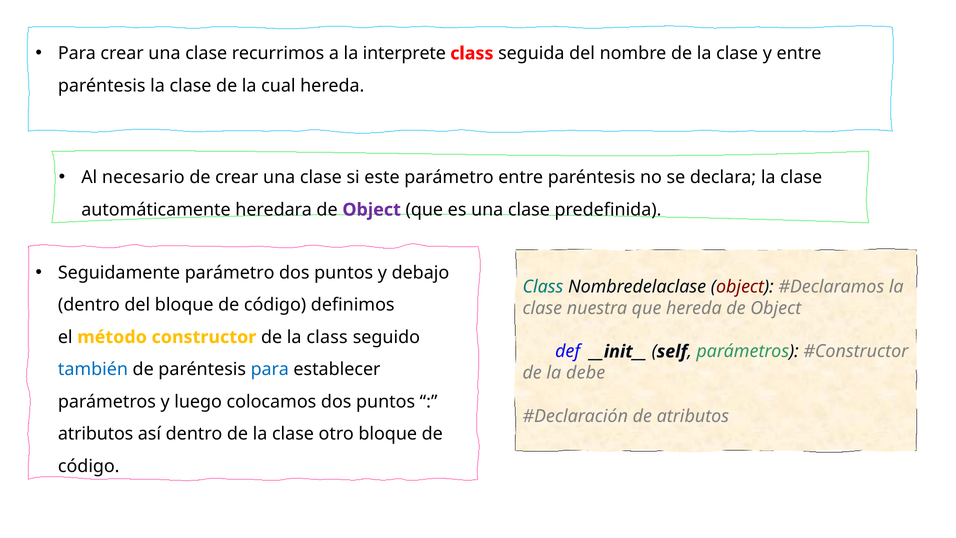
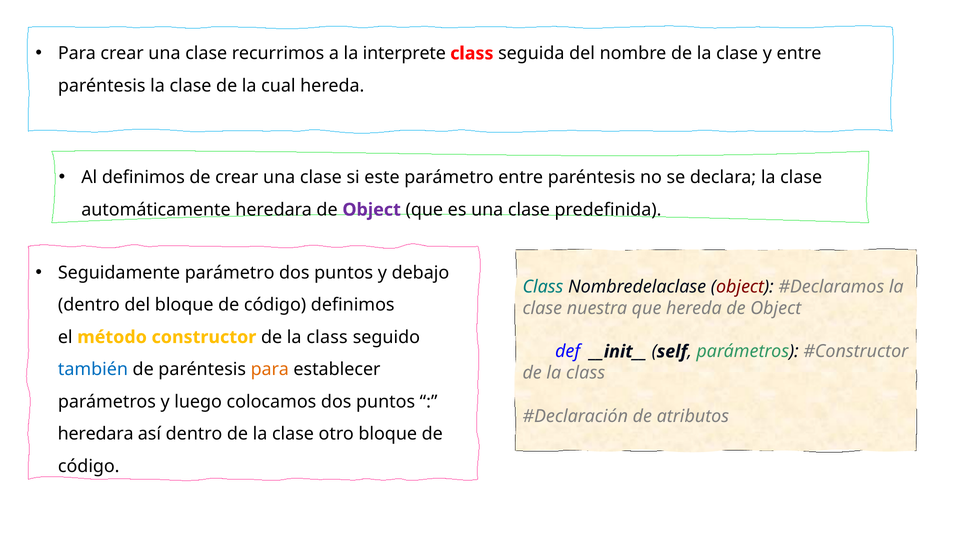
Al necesario: necesario -> definimos
para at (270, 369) colour: blue -> orange
debe at (586, 373): debe -> class
atributos at (96, 434): atributos -> heredara
